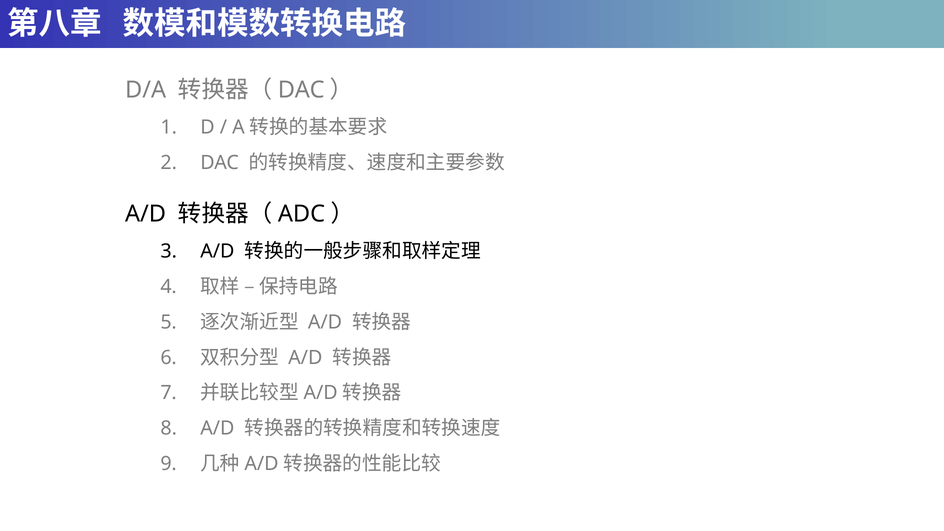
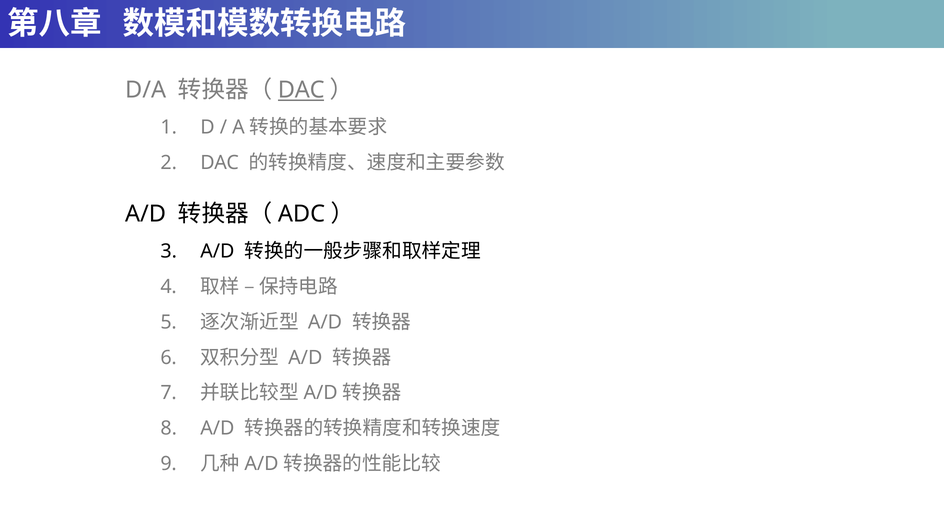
DAC at (301, 90) underline: none -> present
